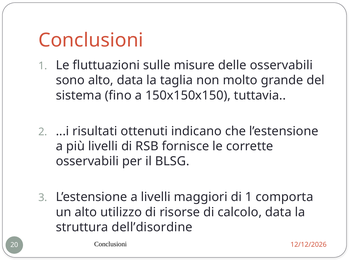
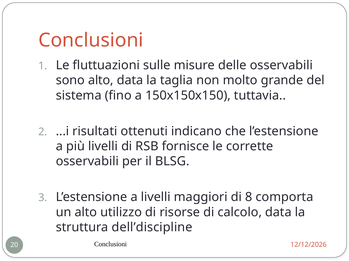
di 1: 1 -> 8
dell’disordine: dell’disordine -> dell’discipline
